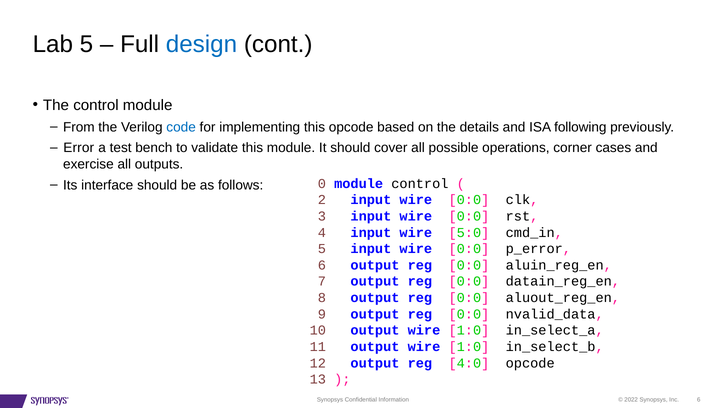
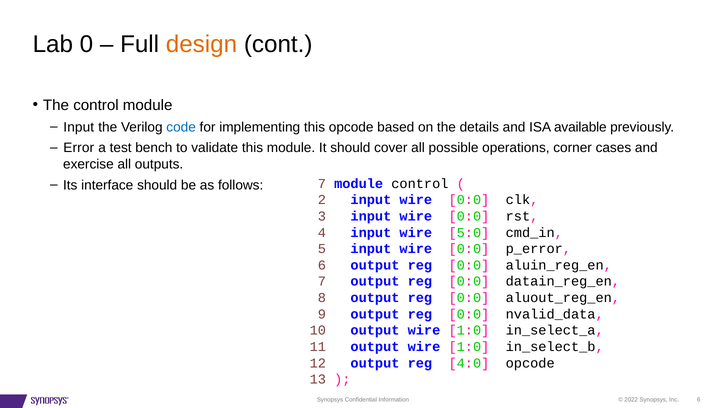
Lab 5: 5 -> 0
design colour: blue -> orange
From at (79, 127): From -> Input
following: following -> available
follows 0: 0 -> 7
